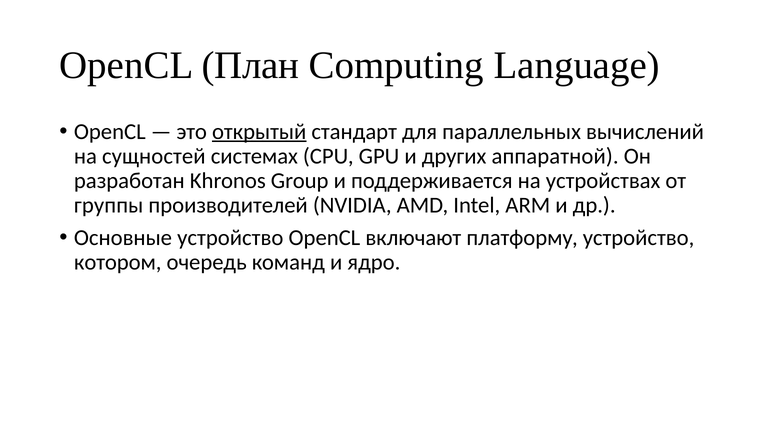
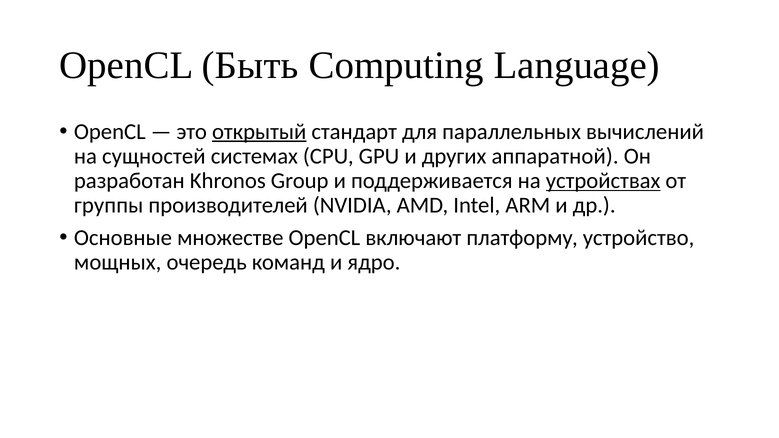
План: План -> Быть
устройствах underline: none -> present
Основные устройство: устройство -> множестве
котором: котором -> мощных
